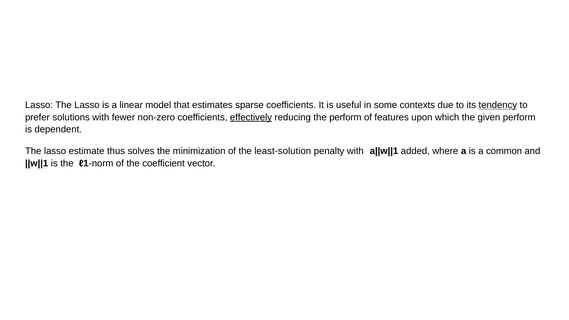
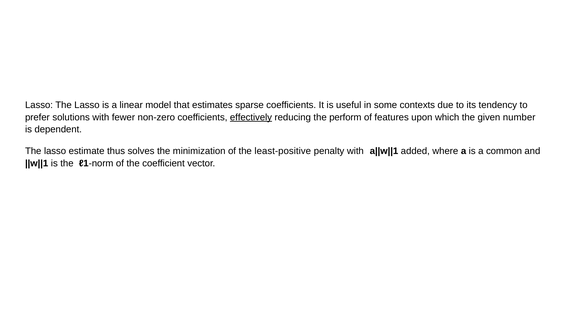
tendency underline: present -> none
given perform: perform -> number
least-solution: least-solution -> least-positive
